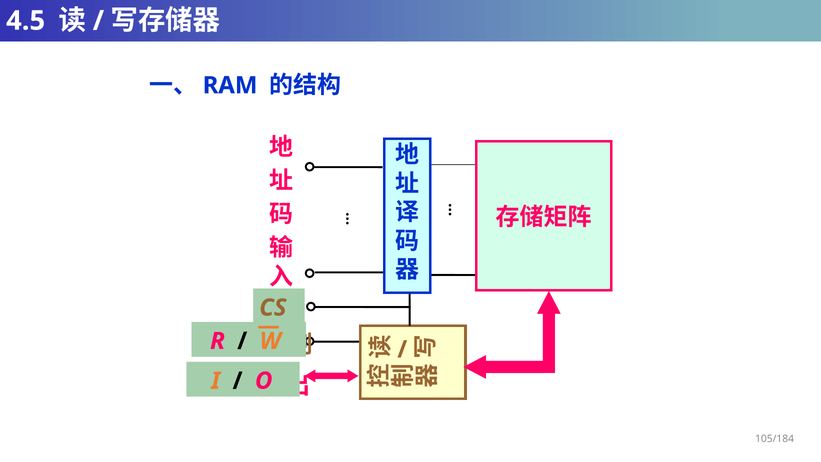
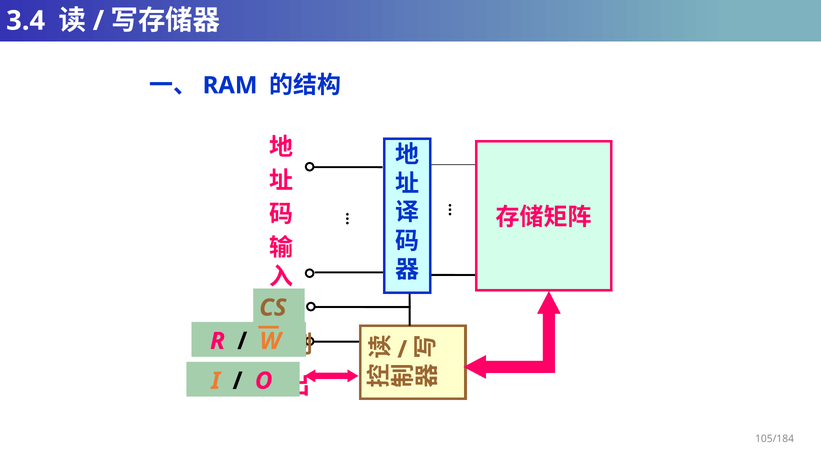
4.5: 4.5 -> 3.4
